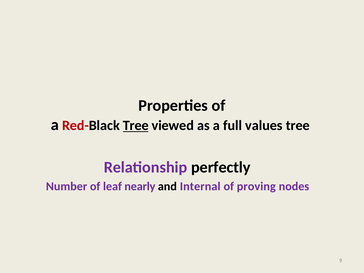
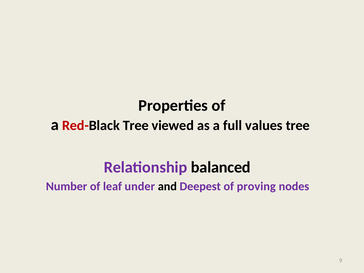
Tree at (136, 126) underline: present -> none
perfectly: perfectly -> balanced
nearly: nearly -> under
Internal: Internal -> Deepest
